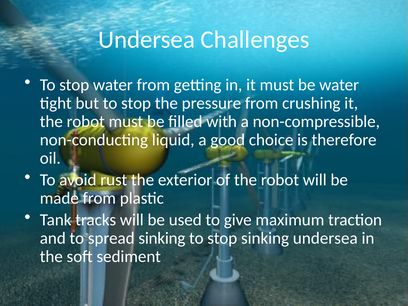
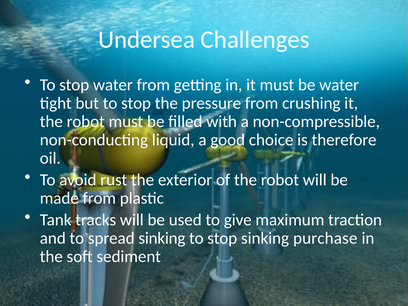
sinking undersea: undersea -> purchase
